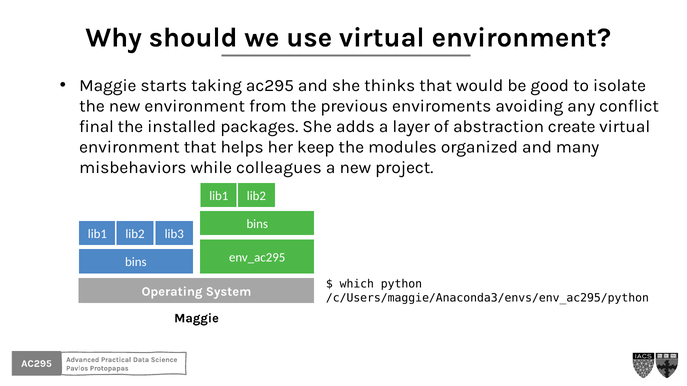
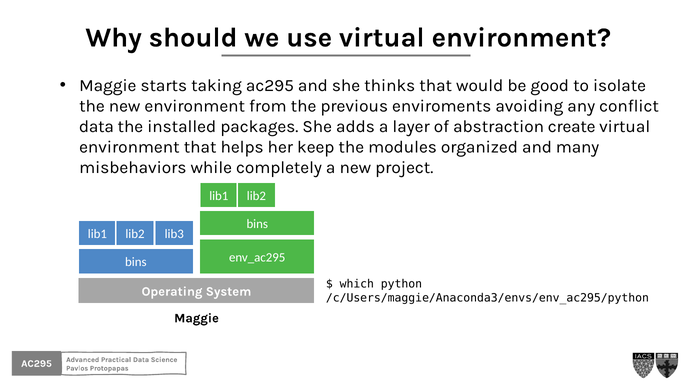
final at (96, 127): final -> data
colleagues: colleagues -> completely
